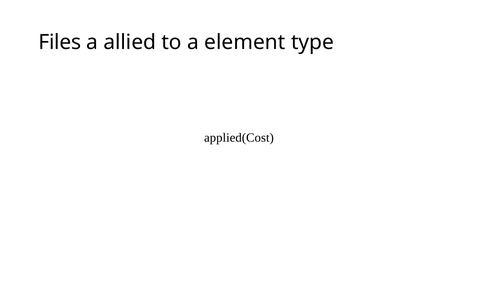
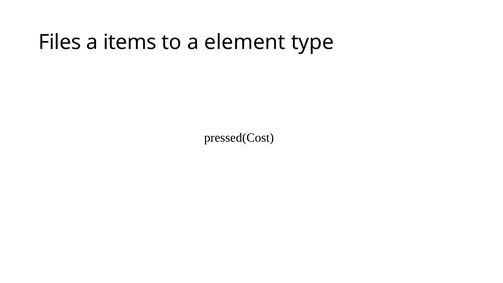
allied: allied -> items
applied(Cost: applied(Cost -> pressed(Cost
